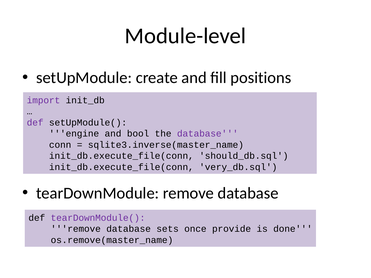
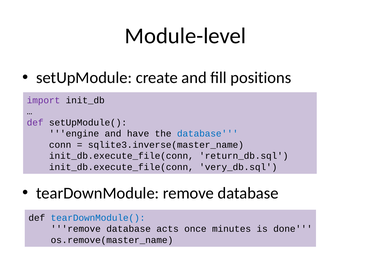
bool: bool -> have
database at (208, 134) colour: purple -> blue
should_db.sql: should_db.sql -> return_db.sql
tearDownModule( colour: purple -> blue
sets: sets -> acts
provide: provide -> minutes
